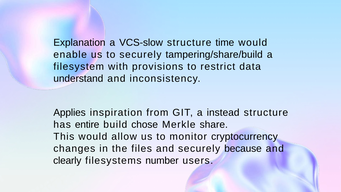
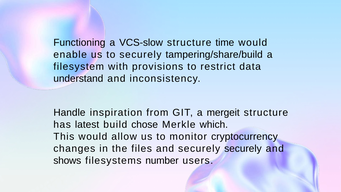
Explanation: Explanation -> Functioning
Applies: Applies -> Handle
instead: instead -> mergeit
entire: entire -> latest
share: share -> which
securely because: because -> securely
clearly: clearly -> shows
